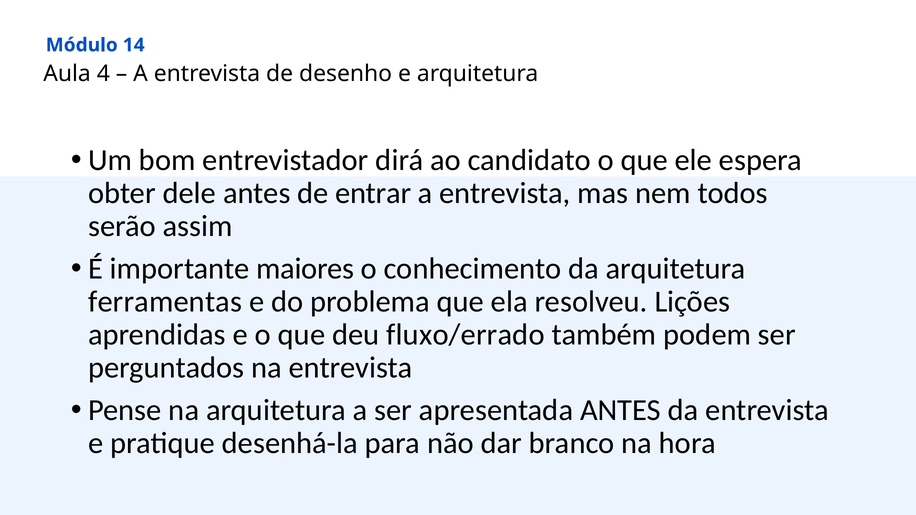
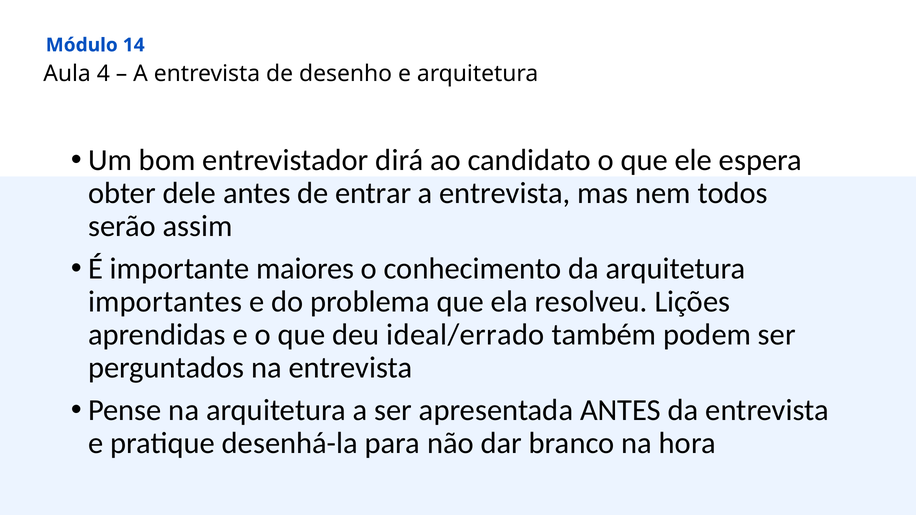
ferramentas: ferramentas -> importantes
fluxo/errado: fluxo/errado -> ideal/errado
